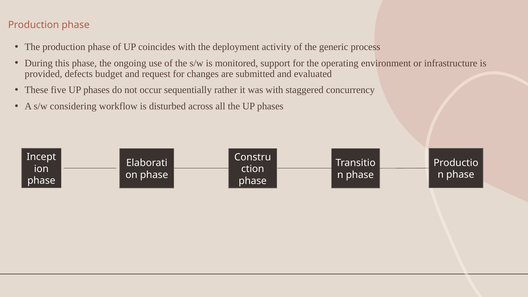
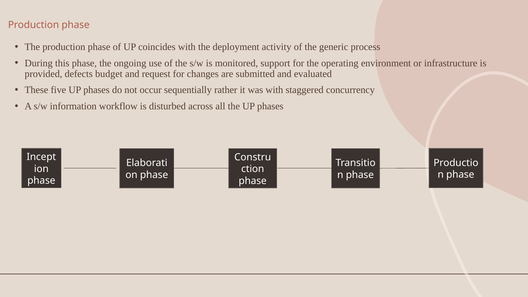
considering: considering -> information
